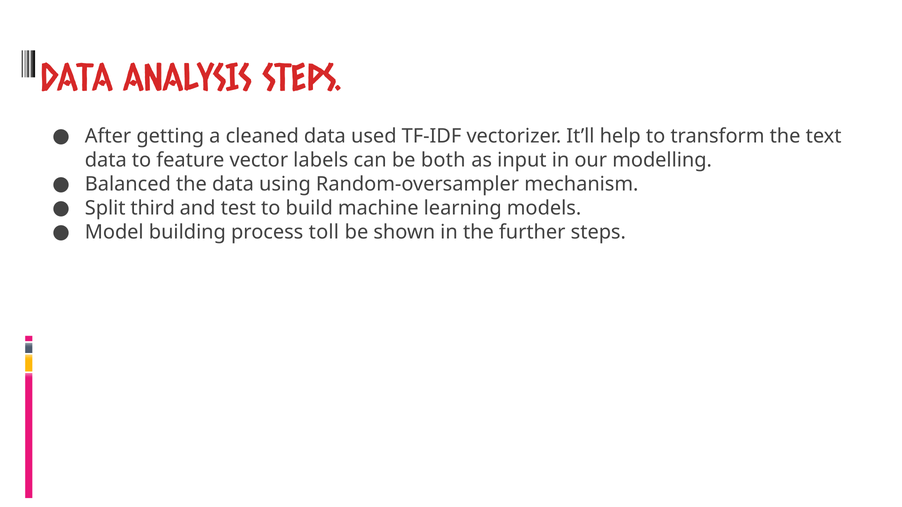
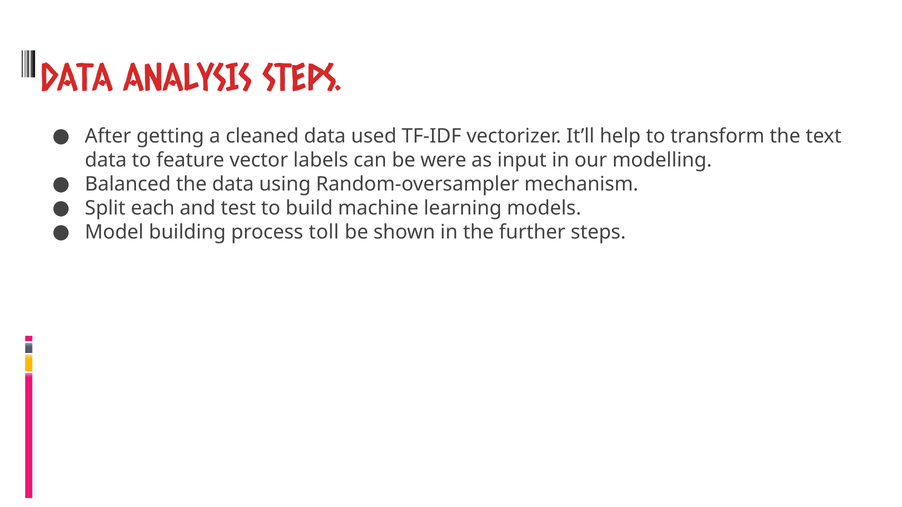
both: both -> were
third: third -> each
